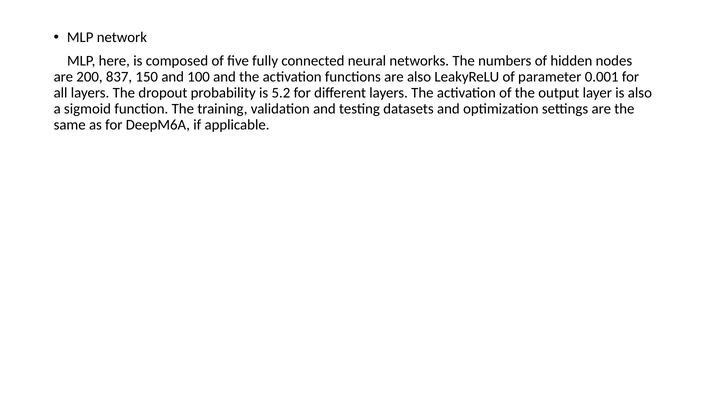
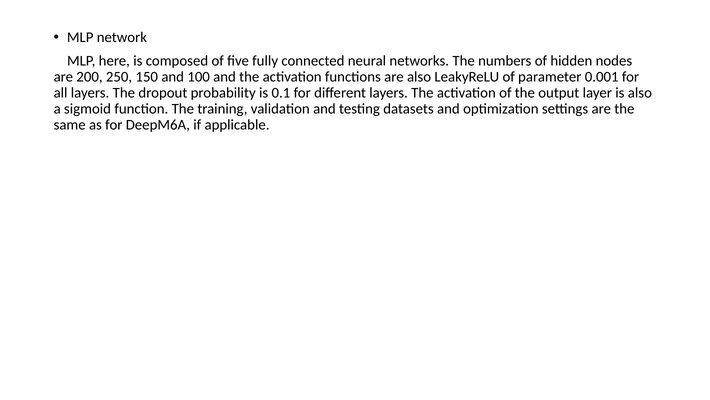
837: 837 -> 250
5.2: 5.2 -> 0.1
